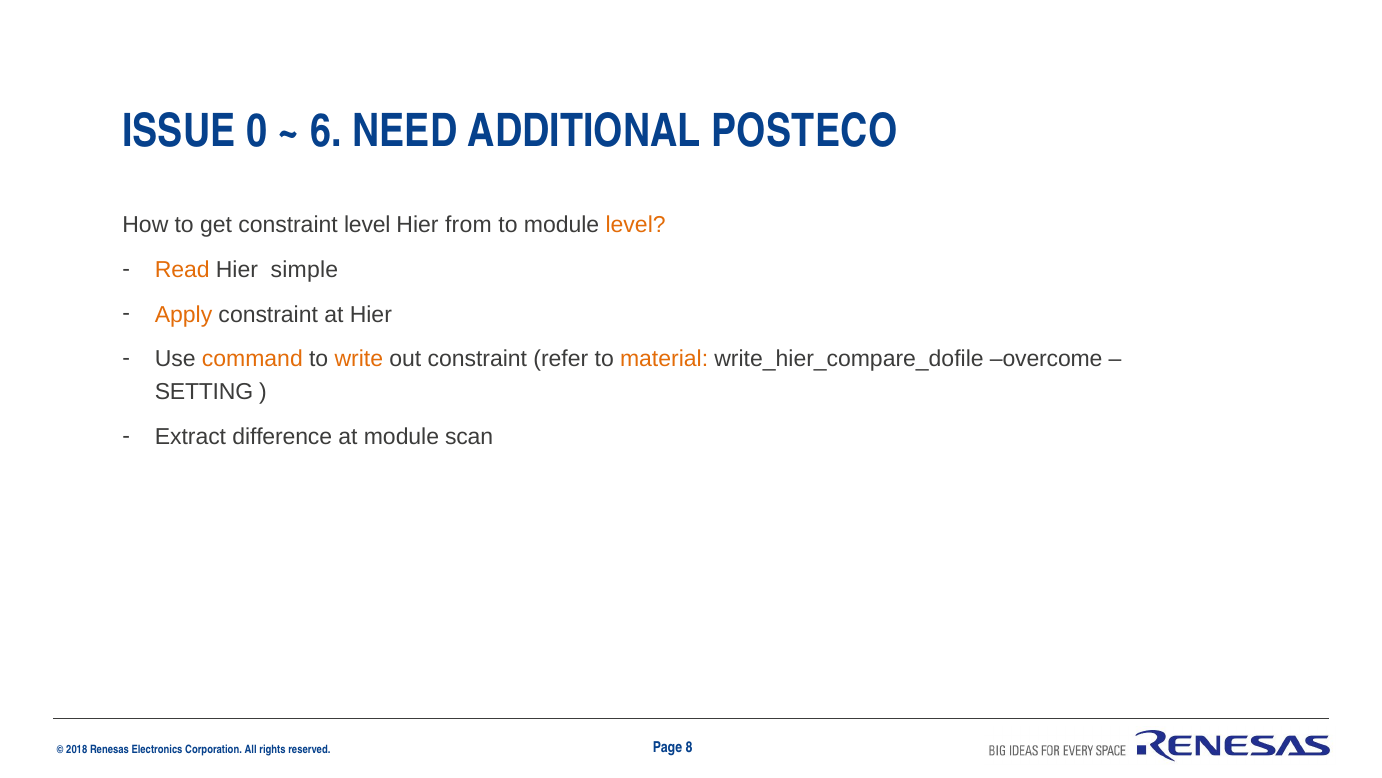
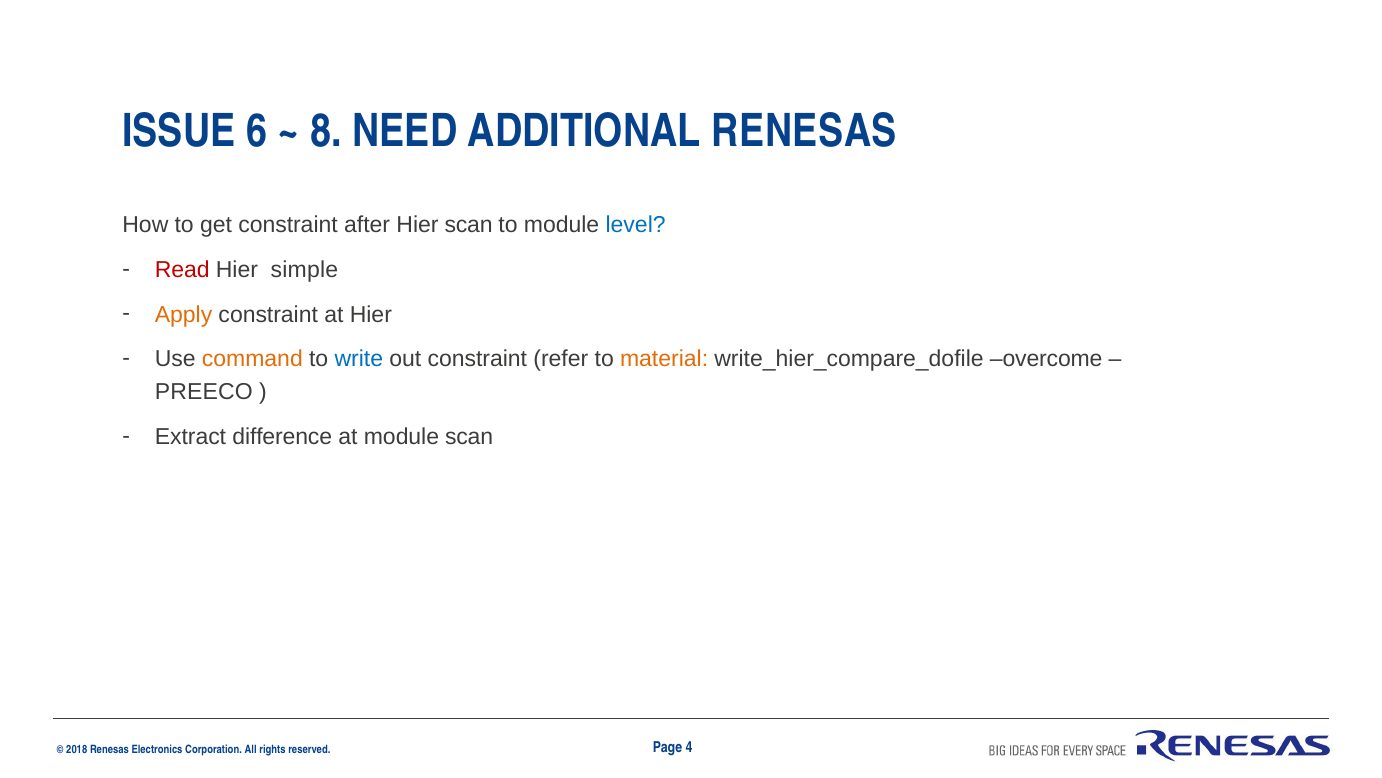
0: 0 -> 6
6: 6 -> 8
ADDITIONAL POSTECO: POSTECO -> RENESAS
constraint level: level -> after
Hier from: from -> scan
level at (636, 225) colour: orange -> blue
Read colour: orange -> red
write colour: orange -> blue
SETTING: SETTING -> PREECO
8: 8 -> 4
